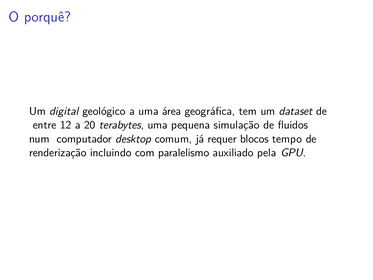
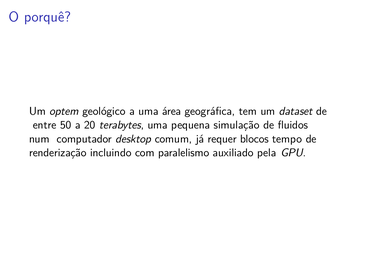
digital: digital -> optem
12: 12 -> 50
